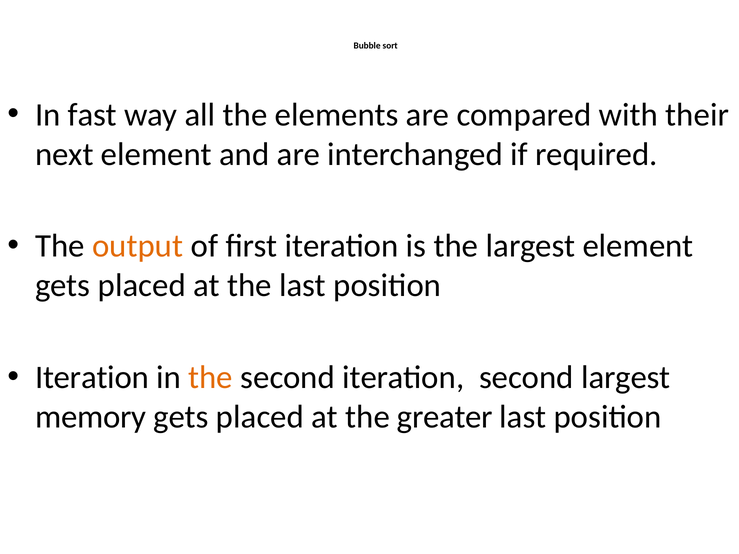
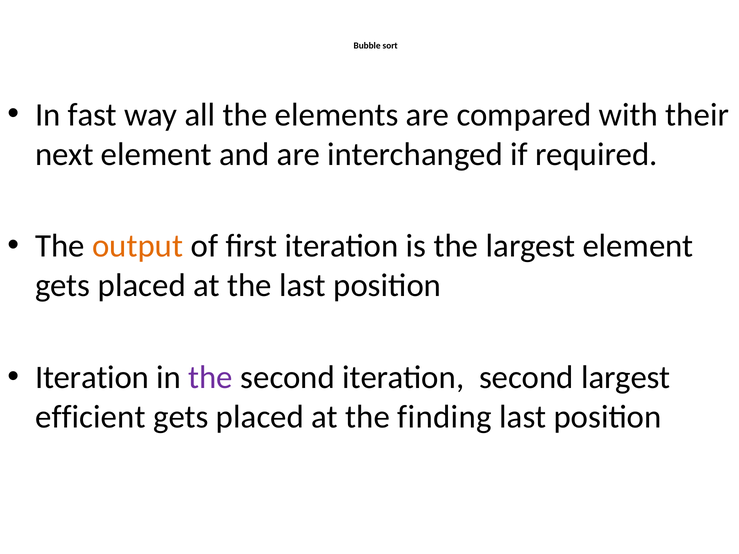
the at (211, 378) colour: orange -> purple
memory: memory -> efficient
greater: greater -> finding
